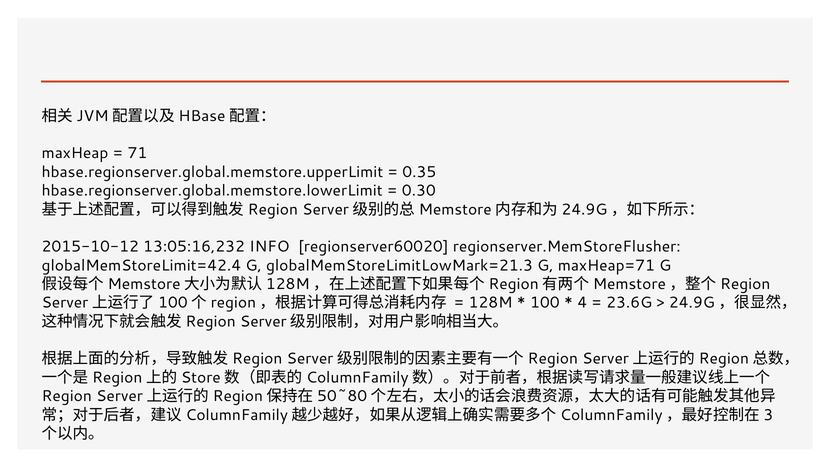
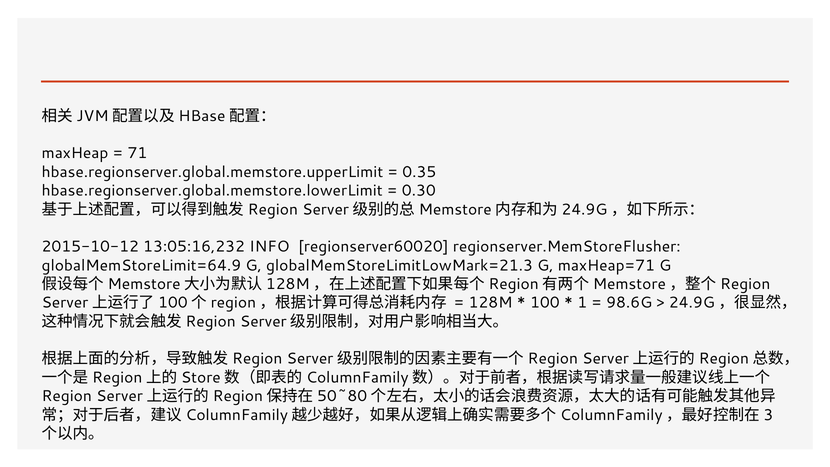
globalMemStoreLimit=42.4: globalMemStoreLimit=42.4 -> globalMemStoreLimit=64.9
4: 4 -> 1
23.6G: 23.6G -> 98.6G
